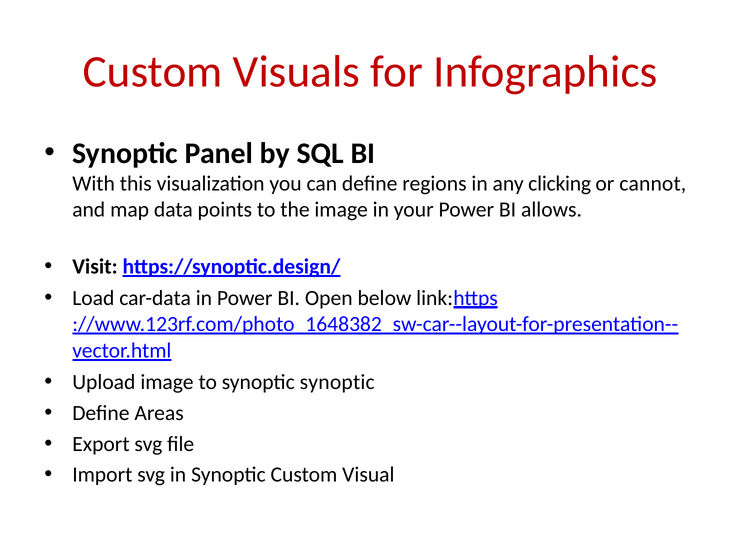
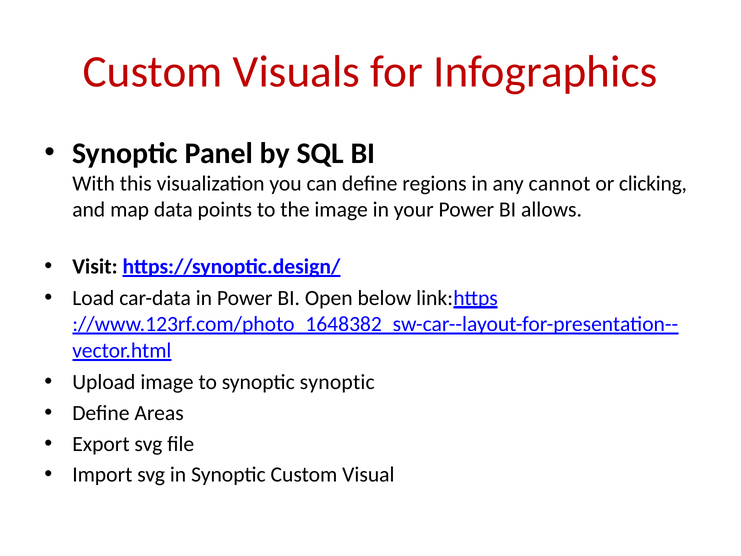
clicking: clicking -> cannot
cannot: cannot -> clicking
